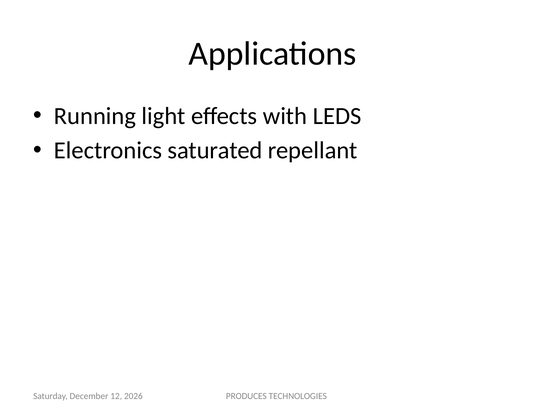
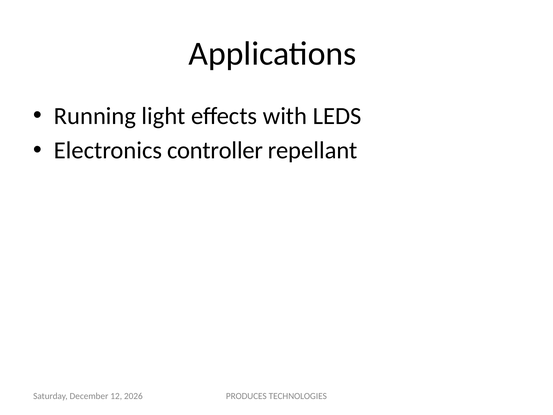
saturated: saturated -> controller
